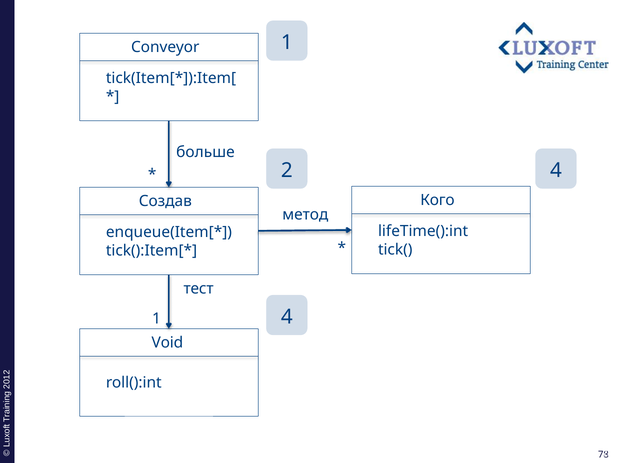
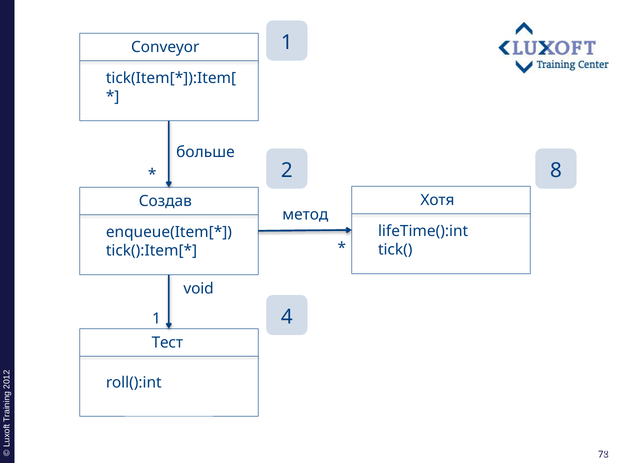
2 4: 4 -> 8
Кого: Кого -> Хотя
тест: тест -> void
Void: Void -> Тест
